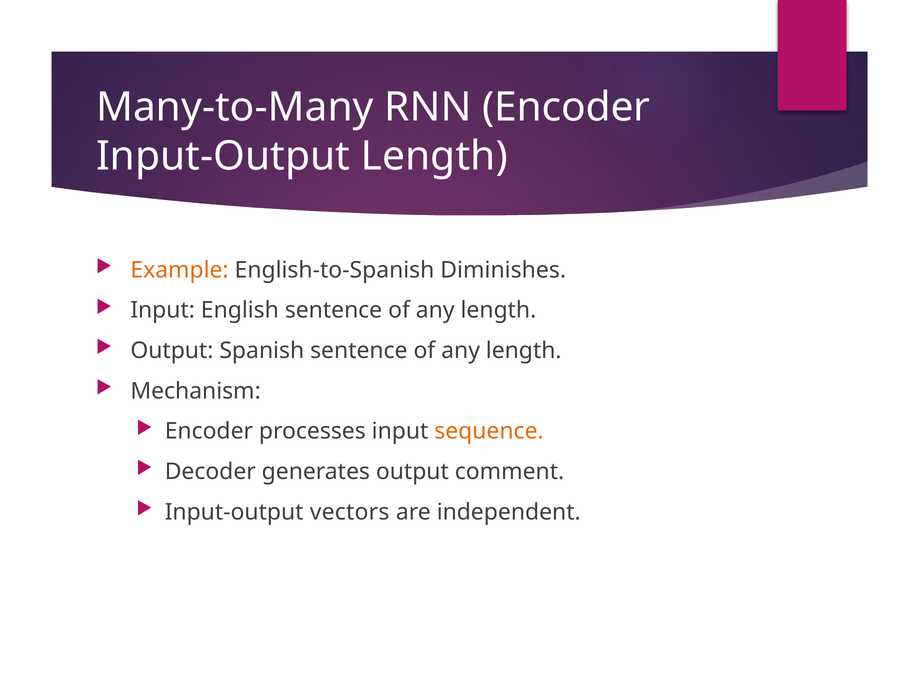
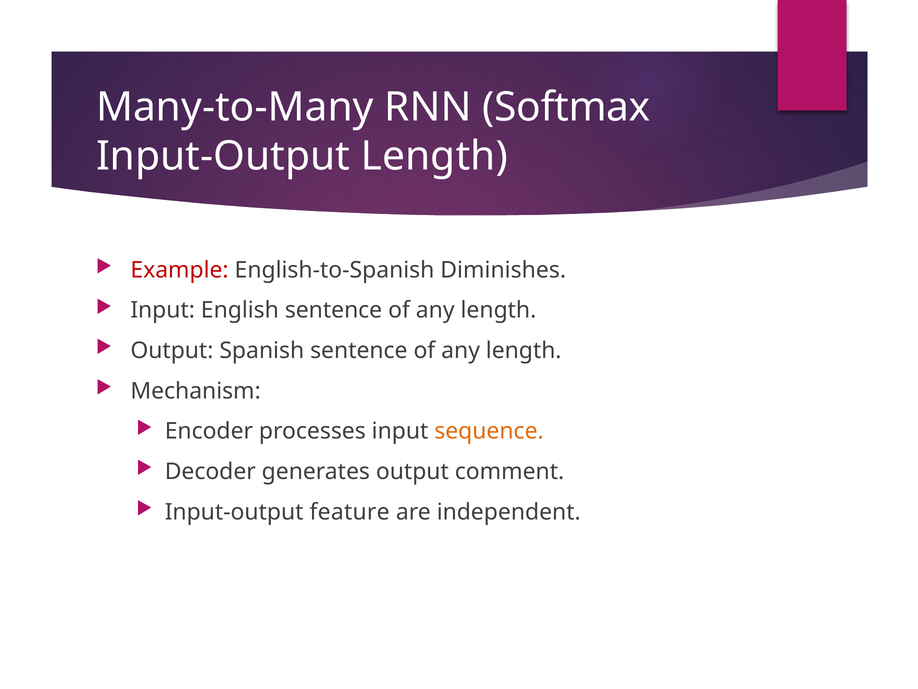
RNN Encoder: Encoder -> Softmax
Example colour: orange -> red
vectors: vectors -> feature
